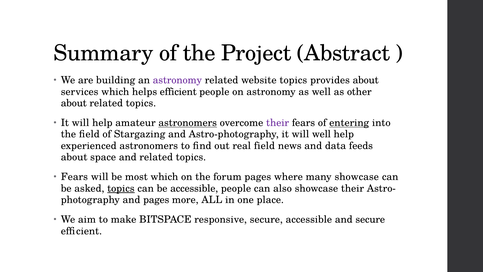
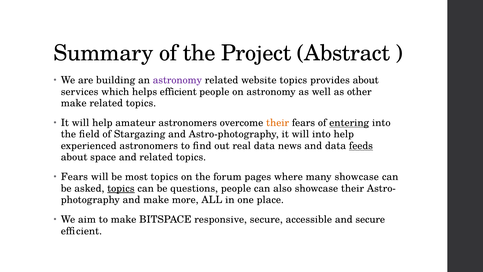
about at (74, 103): about -> make
astronomers at (188, 123) underline: present -> none
their at (278, 123) colour: purple -> orange
will well: well -> into
real field: field -> data
feeds underline: none -> present
most which: which -> topics
be accessible: accessible -> questions
and pages: pages -> make
